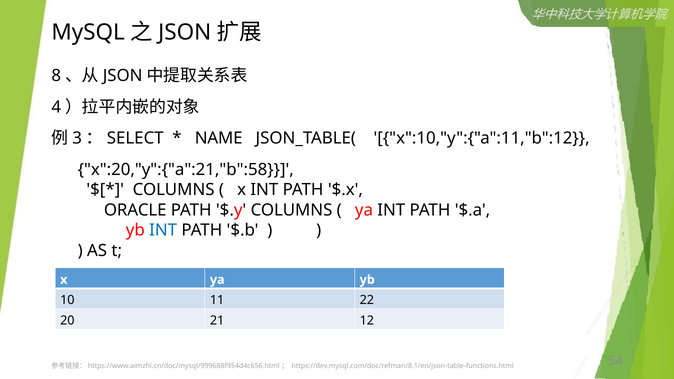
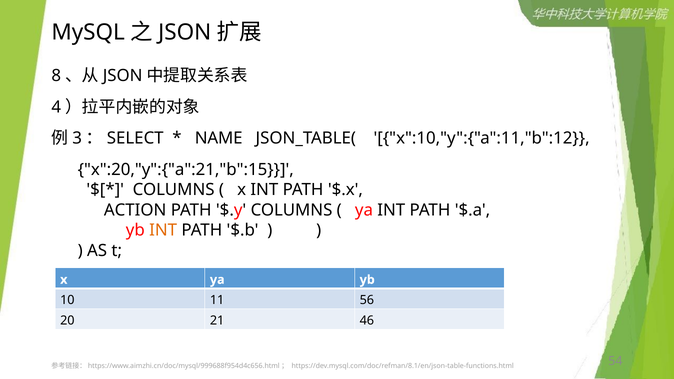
x":20,"y":{"a":21,"b":58: x":20,"y":{"a":21,"b":58 -> x":20,"y":{"a":21,"b":15
ORACLE: ORACLE -> ACTION
INT at (163, 230) colour: blue -> orange
22: 22 -> 56
12: 12 -> 46
